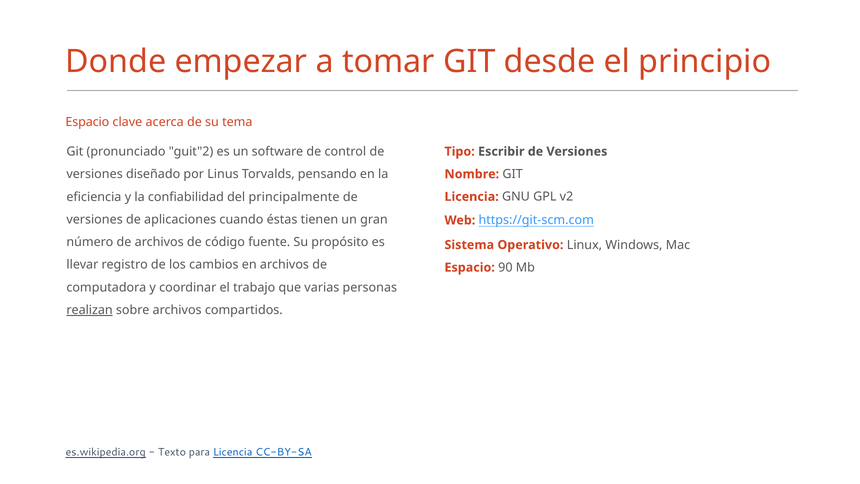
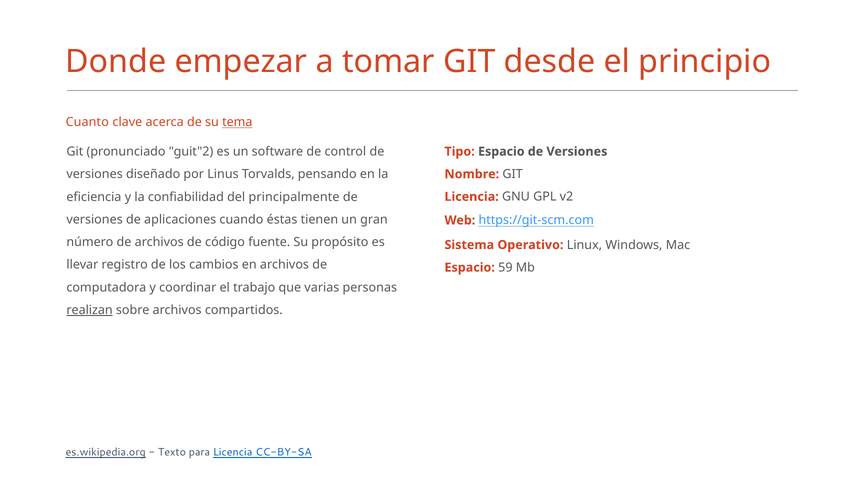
Espacio at (87, 122): Espacio -> Cuanto
tema underline: none -> present
Tipo Escribir: Escribir -> Espacio
90: 90 -> 59
